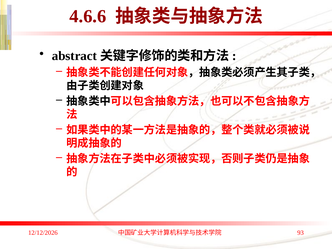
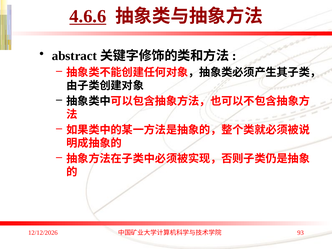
4.6.6 underline: none -> present
